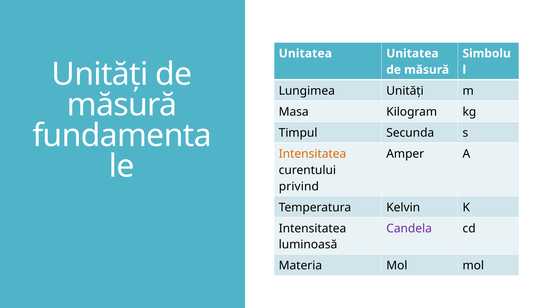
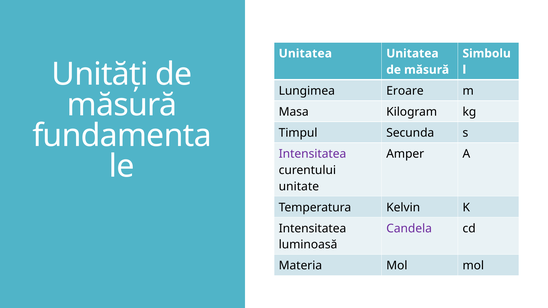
Lungimea Unități: Unități -> Eroare
Intensitatea at (312, 154) colour: orange -> purple
privind: privind -> unitate
